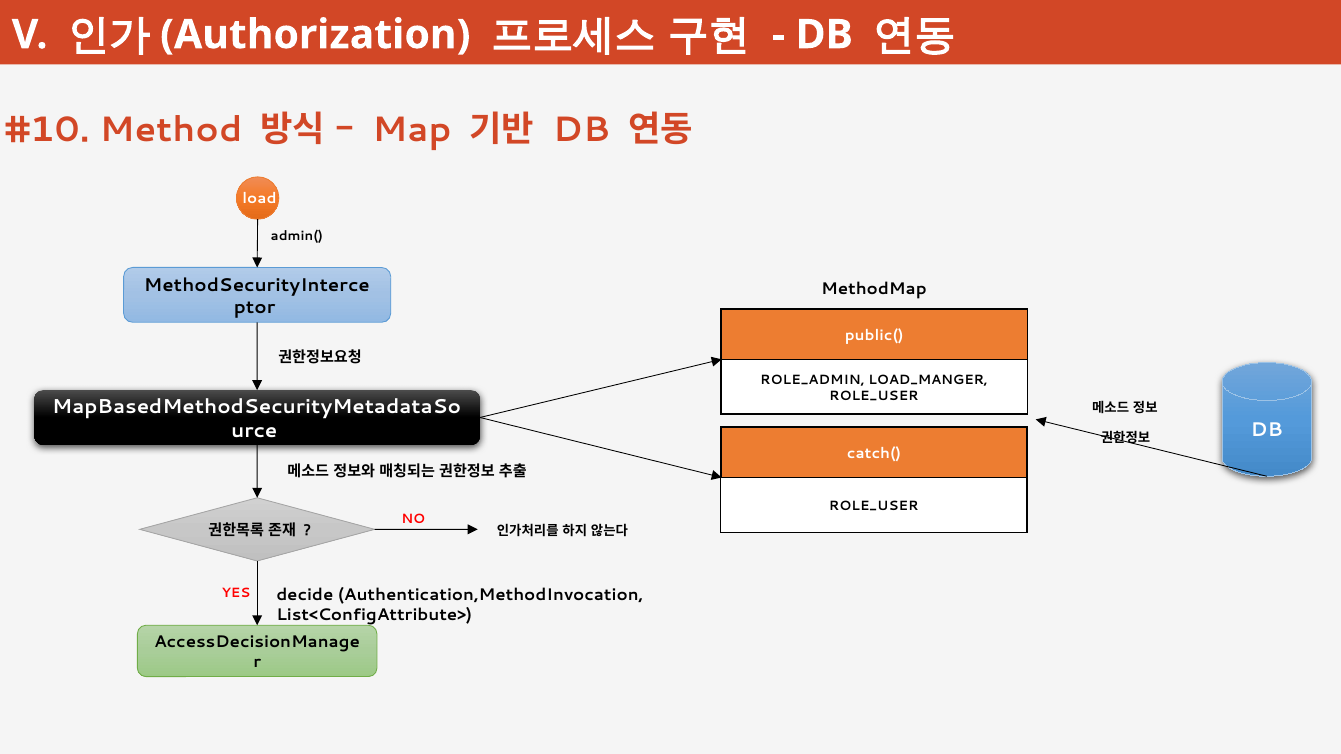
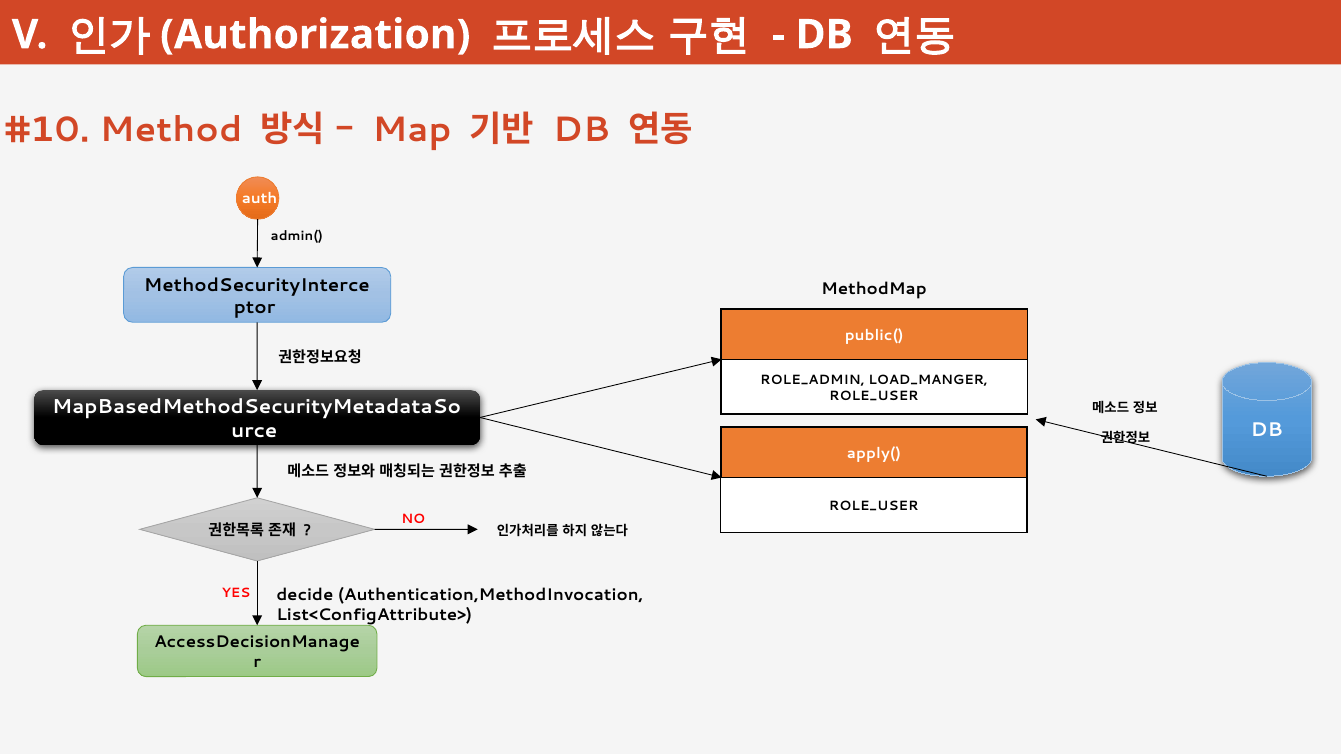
load: load -> auth
catch(: catch( -> apply(
